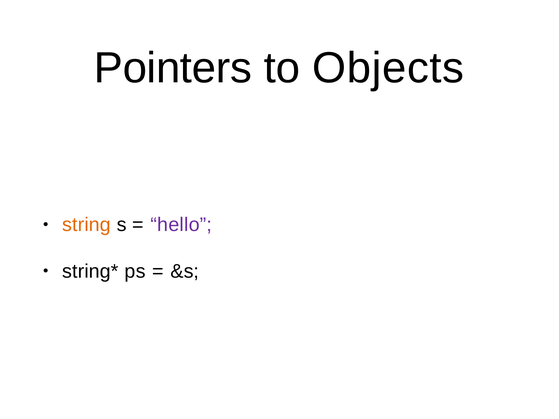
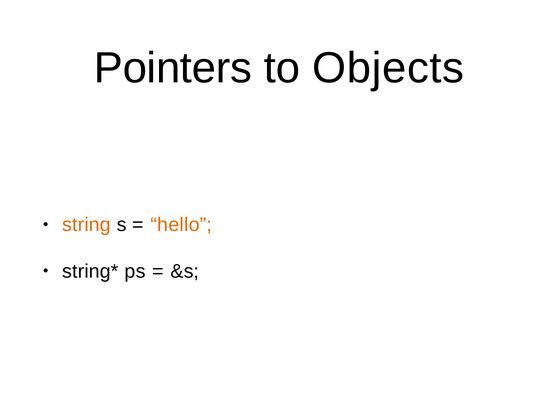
hello colour: purple -> orange
